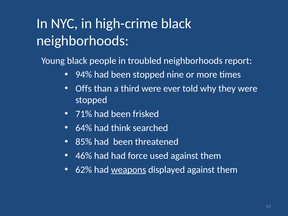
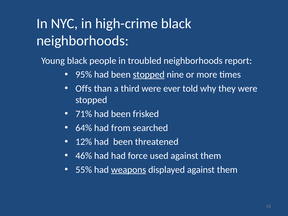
94%: 94% -> 95%
stopped at (149, 75) underline: none -> present
think: think -> from
85%: 85% -> 12%
62%: 62% -> 55%
